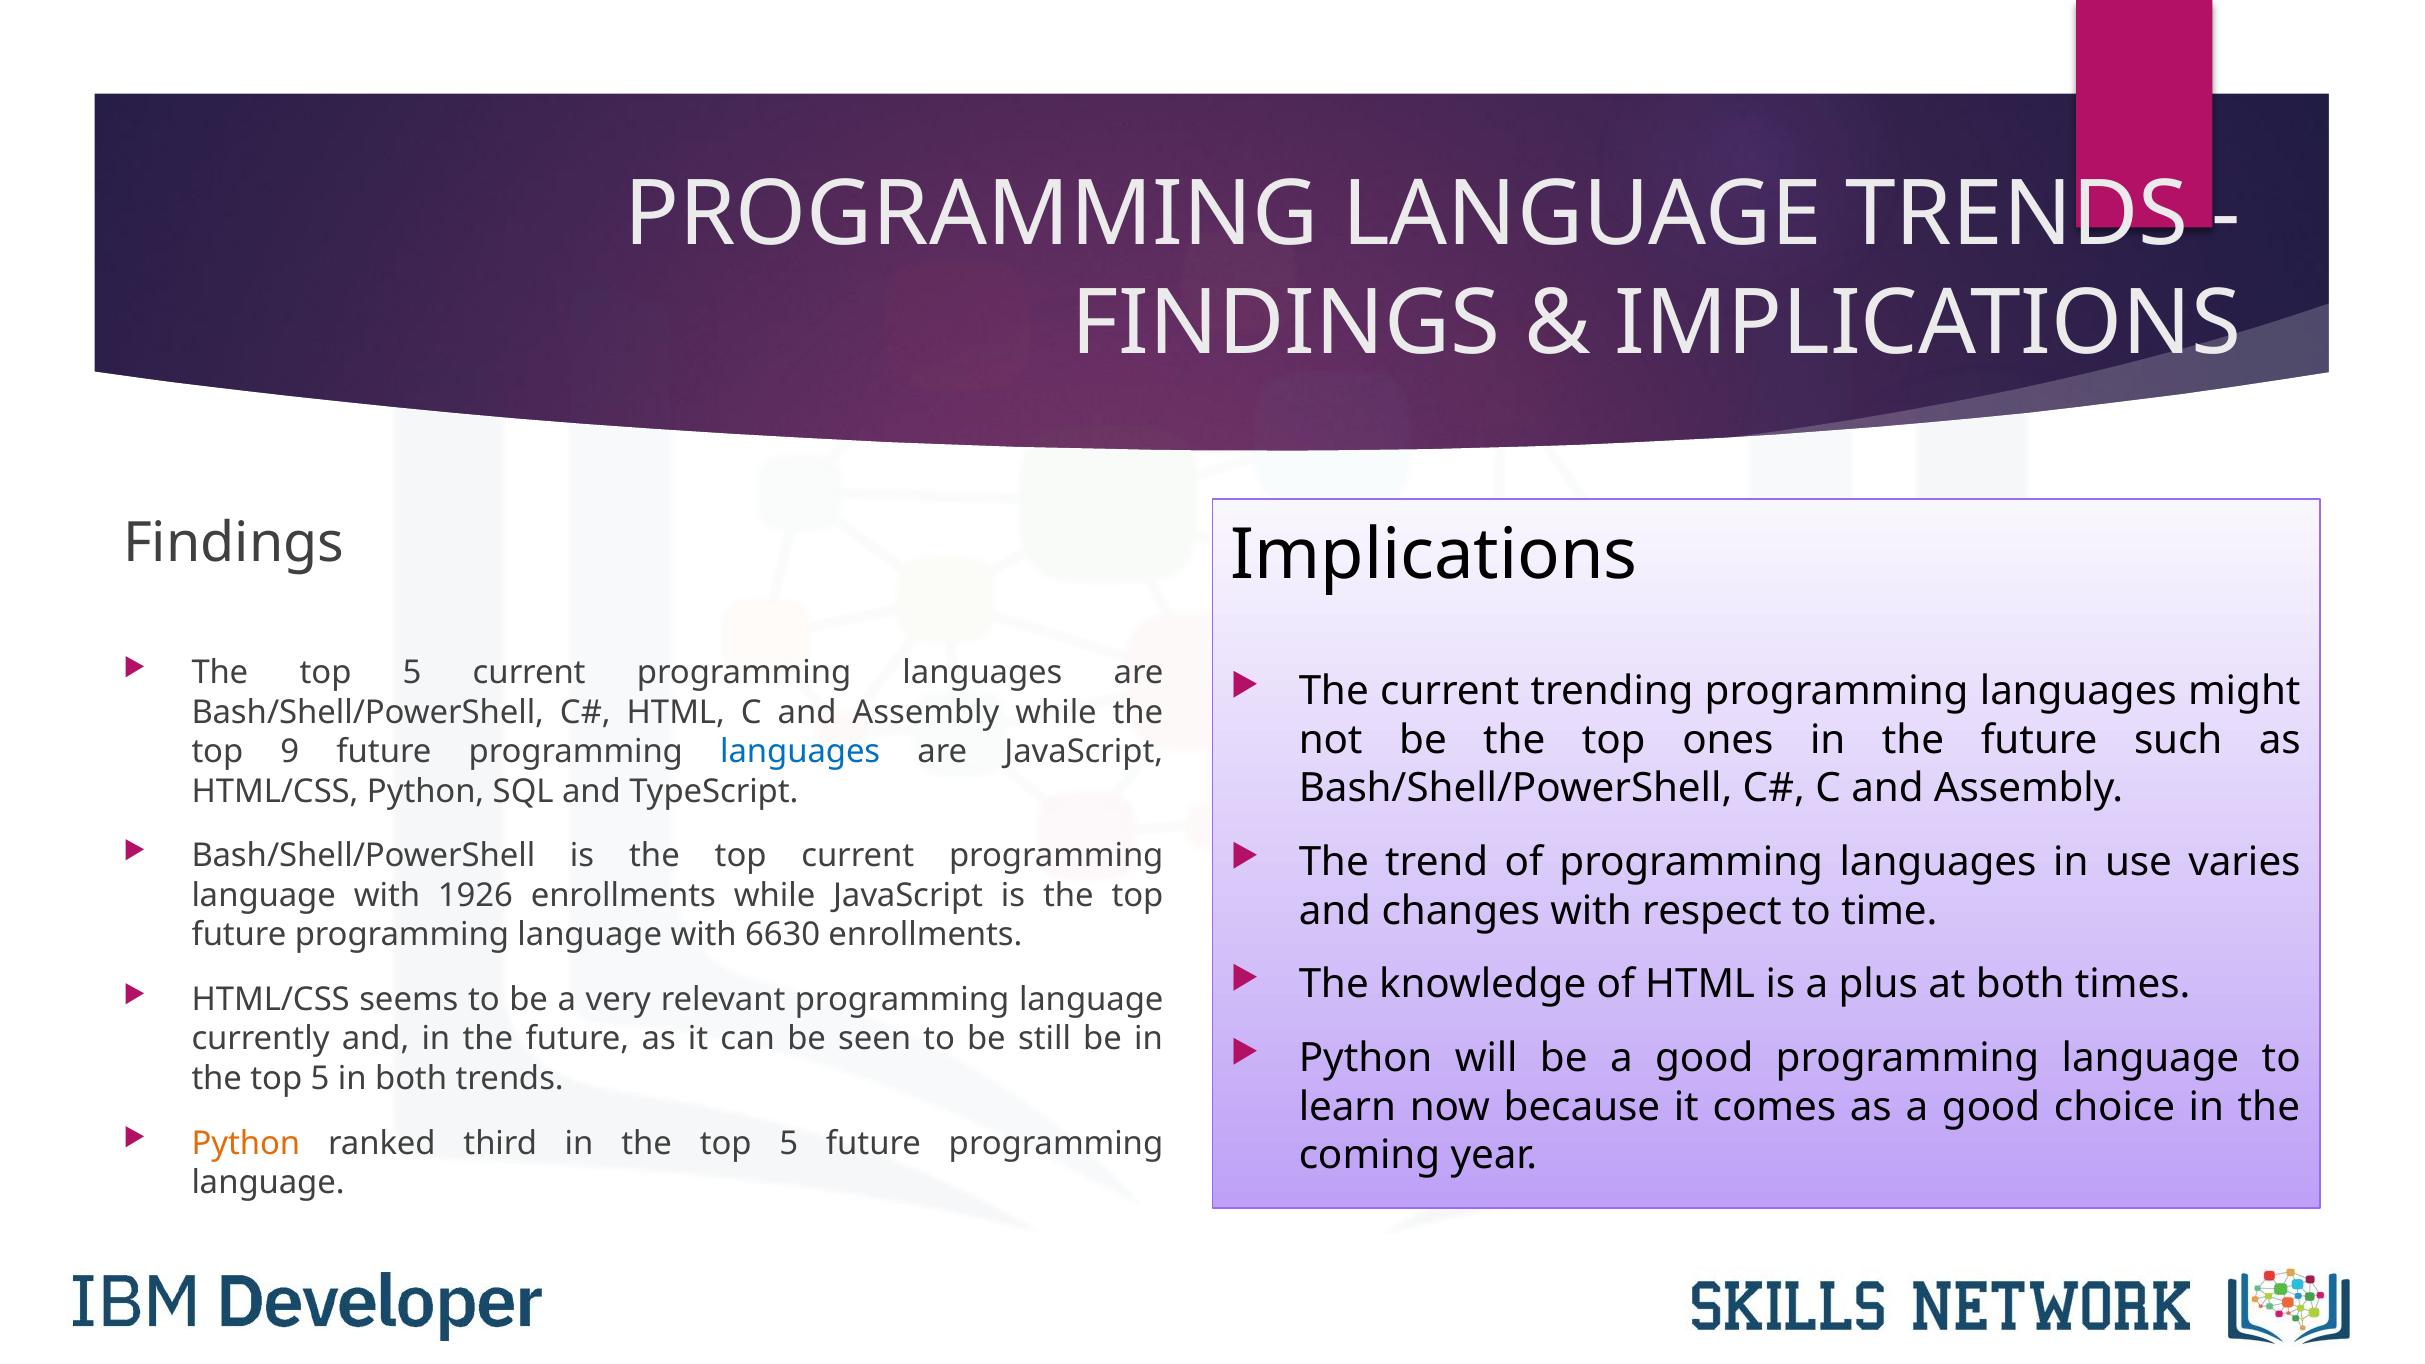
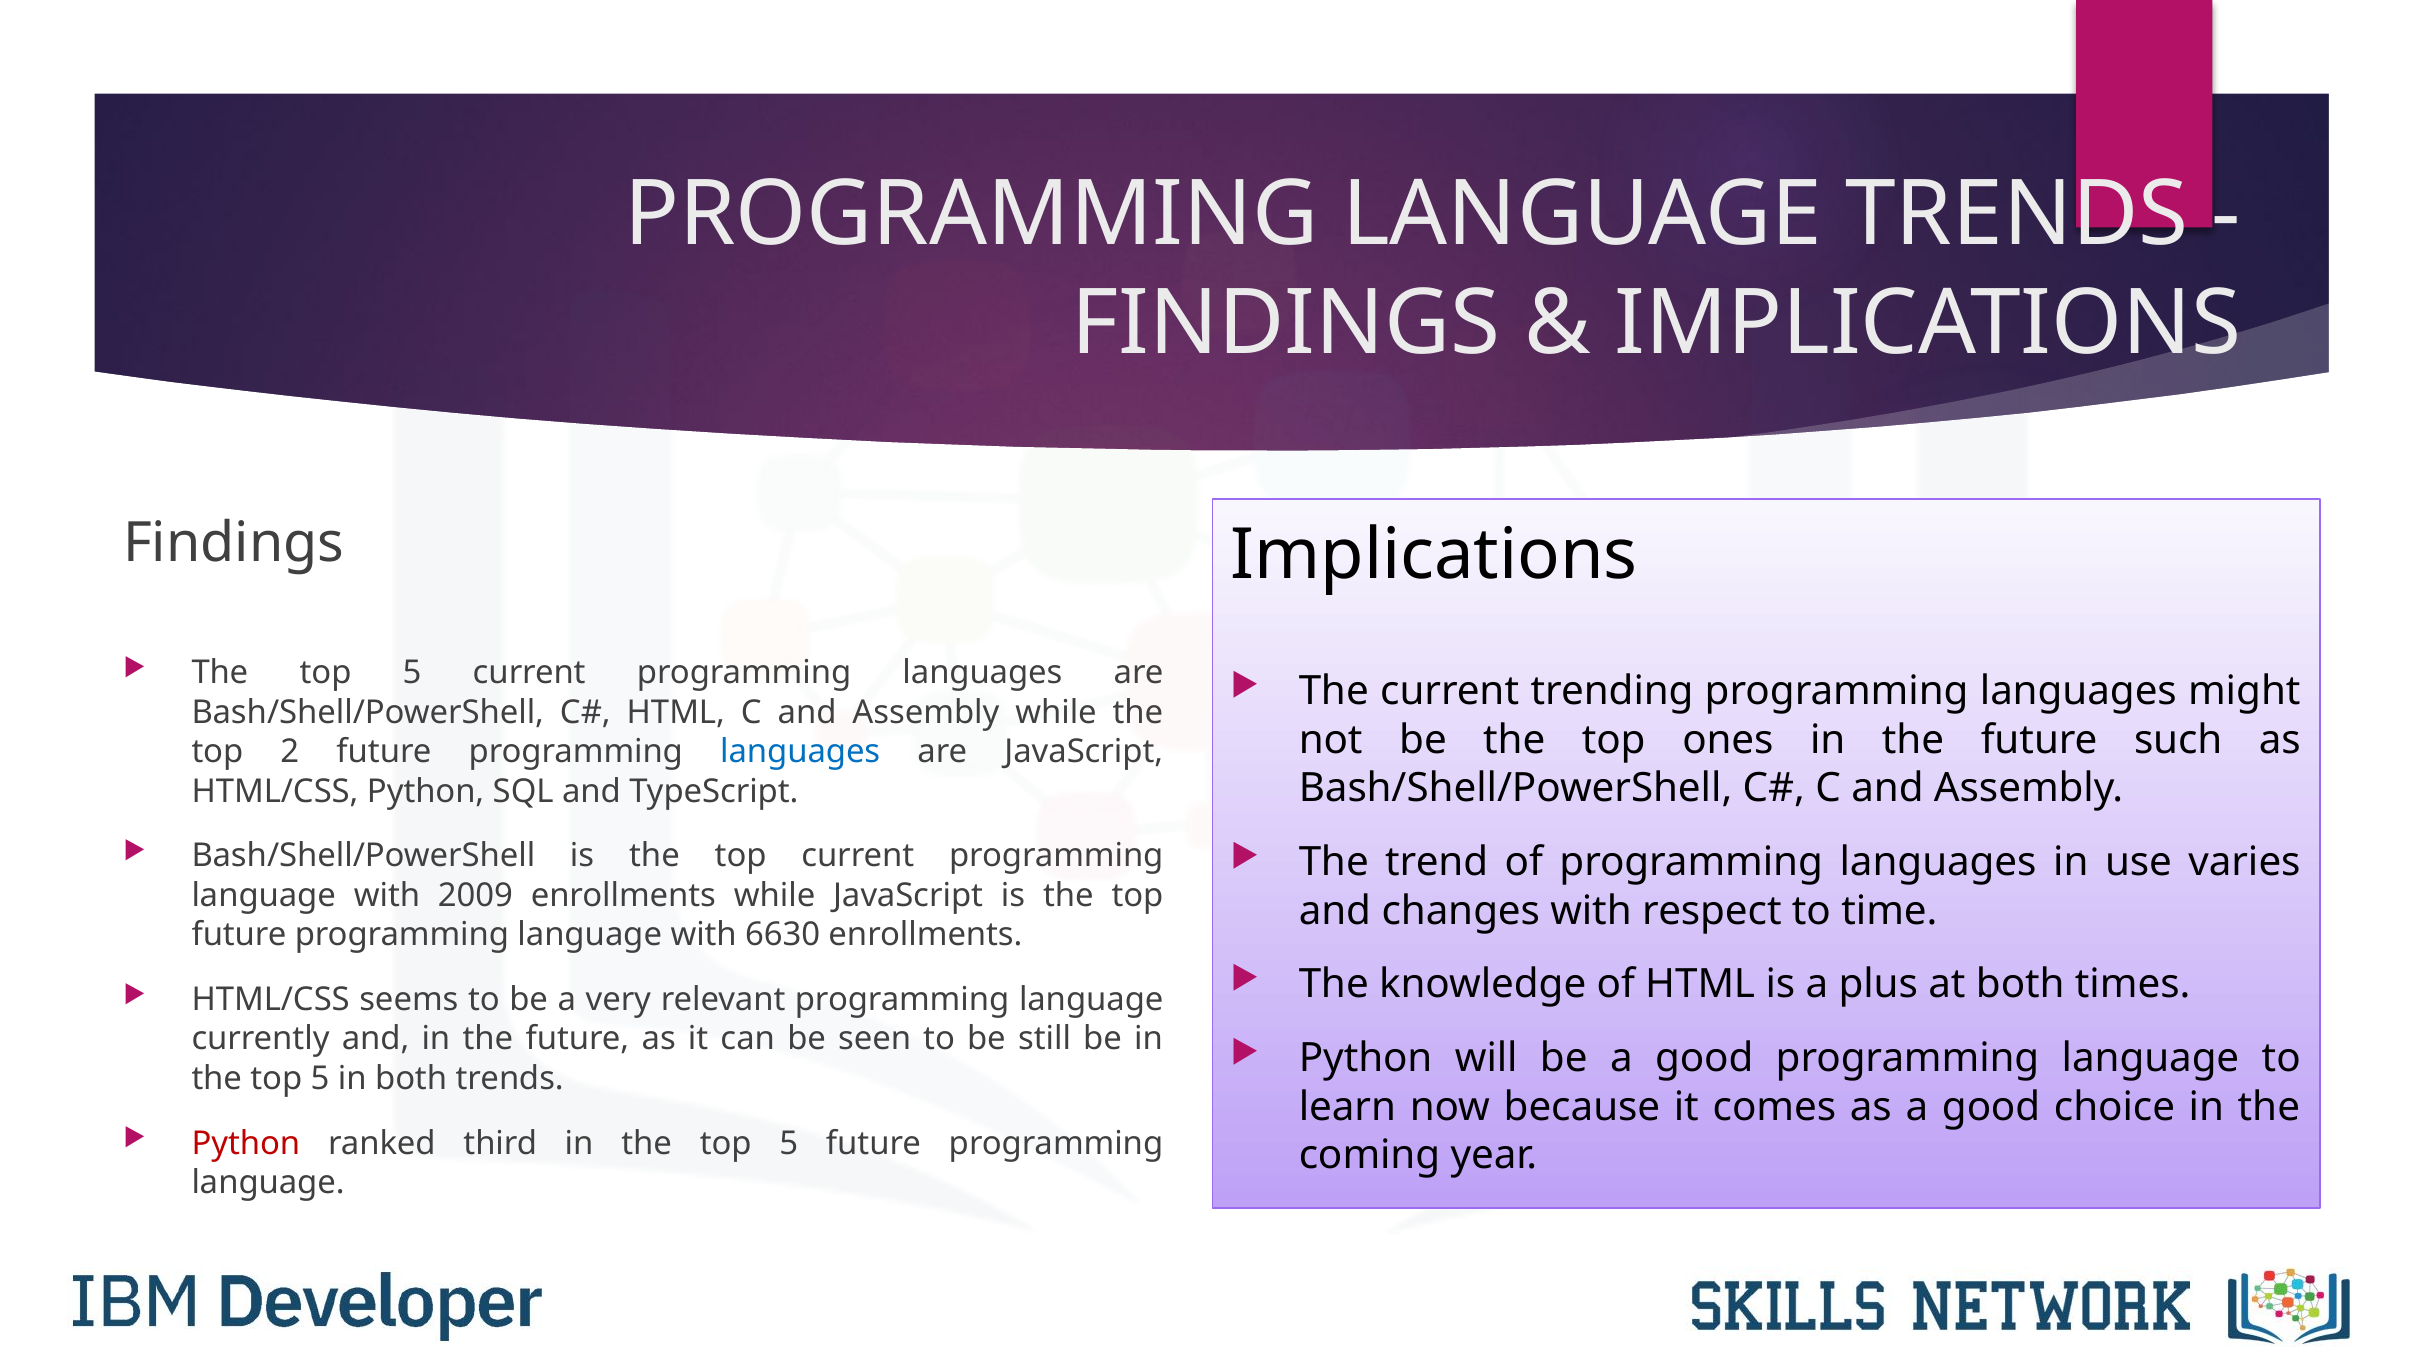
9: 9 -> 2
1926: 1926 -> 2009
Python at (246, 1143) colour: orange -> red
